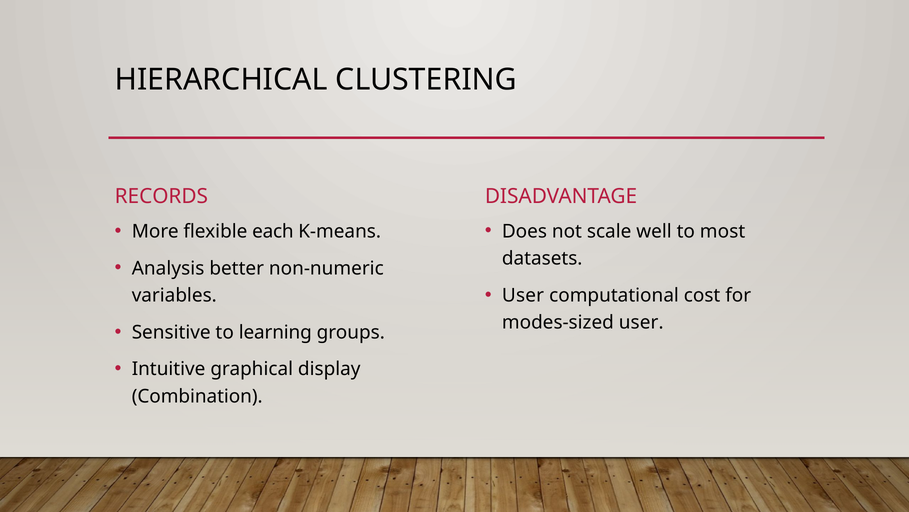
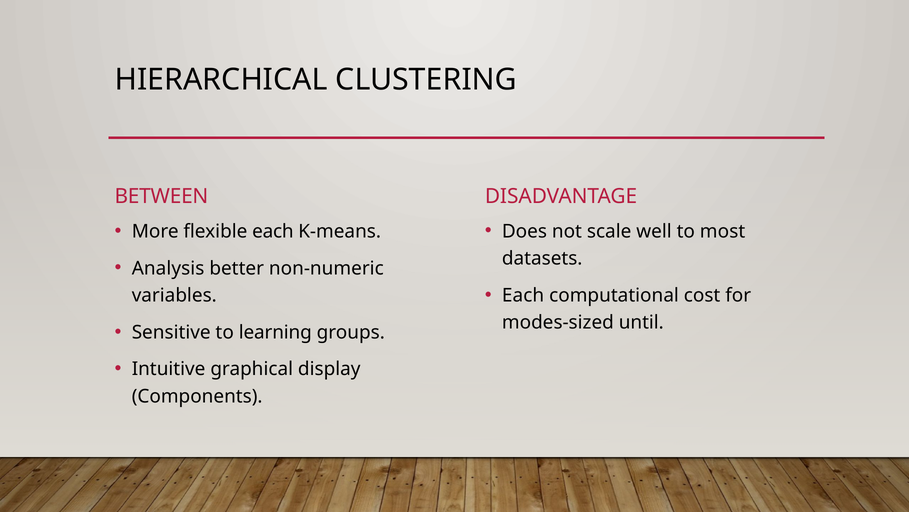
RECORDS: RECORDS -> BETWEEN
User at (523, 295): User -> Each
modes-sized user: user -> until
Combination: Combination -> Components
